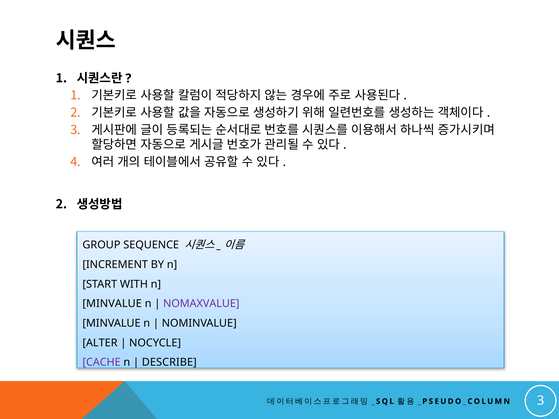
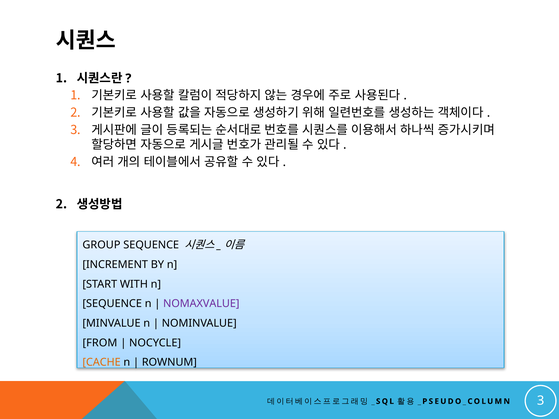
MINVALUE at (112, 304): MINVALUE -> SEQUENCE
ALTER: ALTER -> FROM
CACHE colour: purple -> orange
DESCRIBE: DESCRIBE -> ROWNUM
